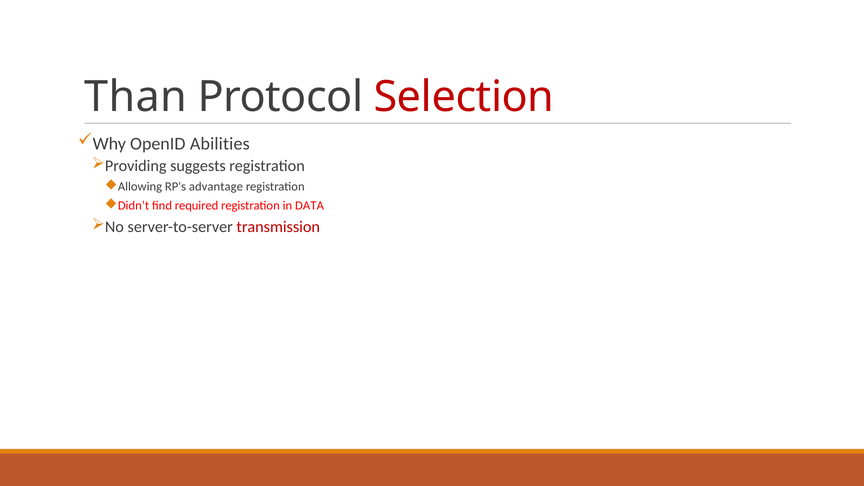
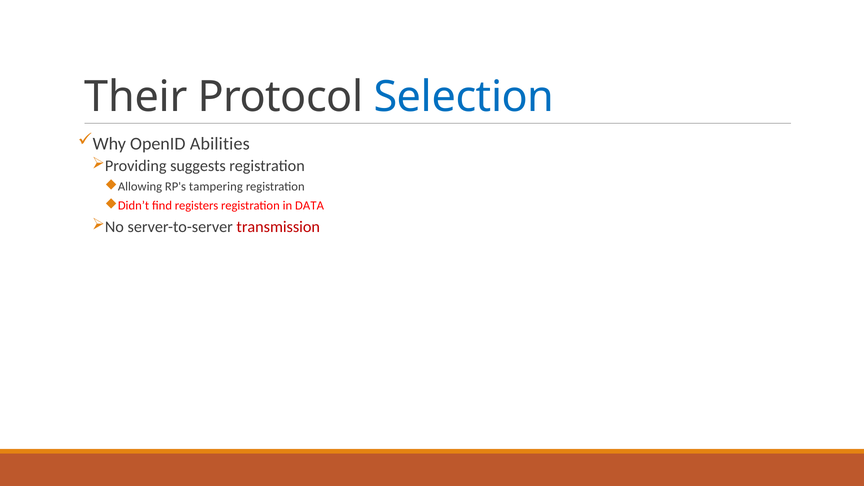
Than: Than -> Their
Selection colour: red -> blue
advantage: advantage -> tampering
required: required -> registers
